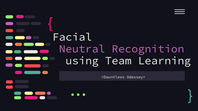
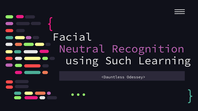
Team: Team -> Such
